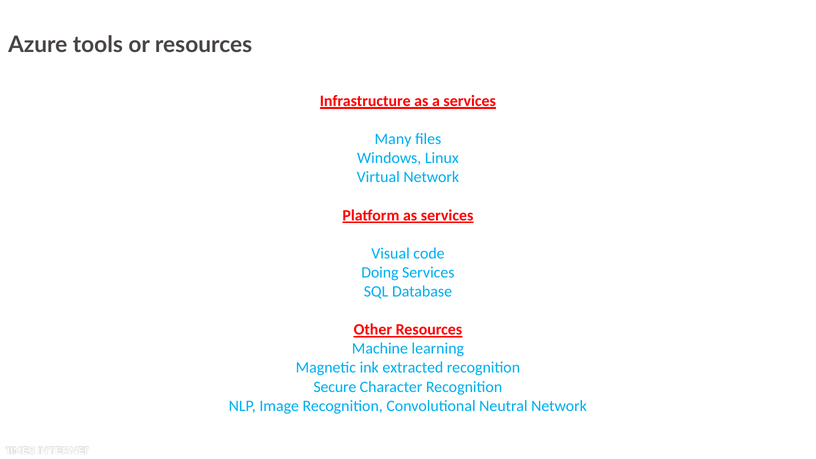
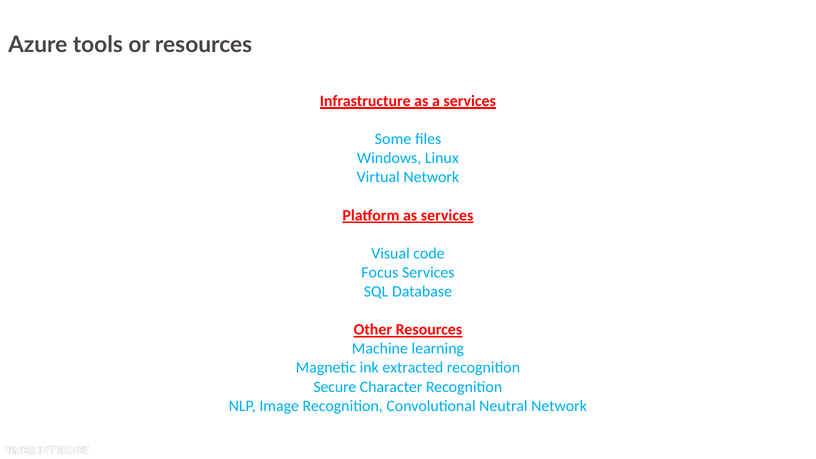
Many: Many -> Some
Doing: Doing -> Focus
